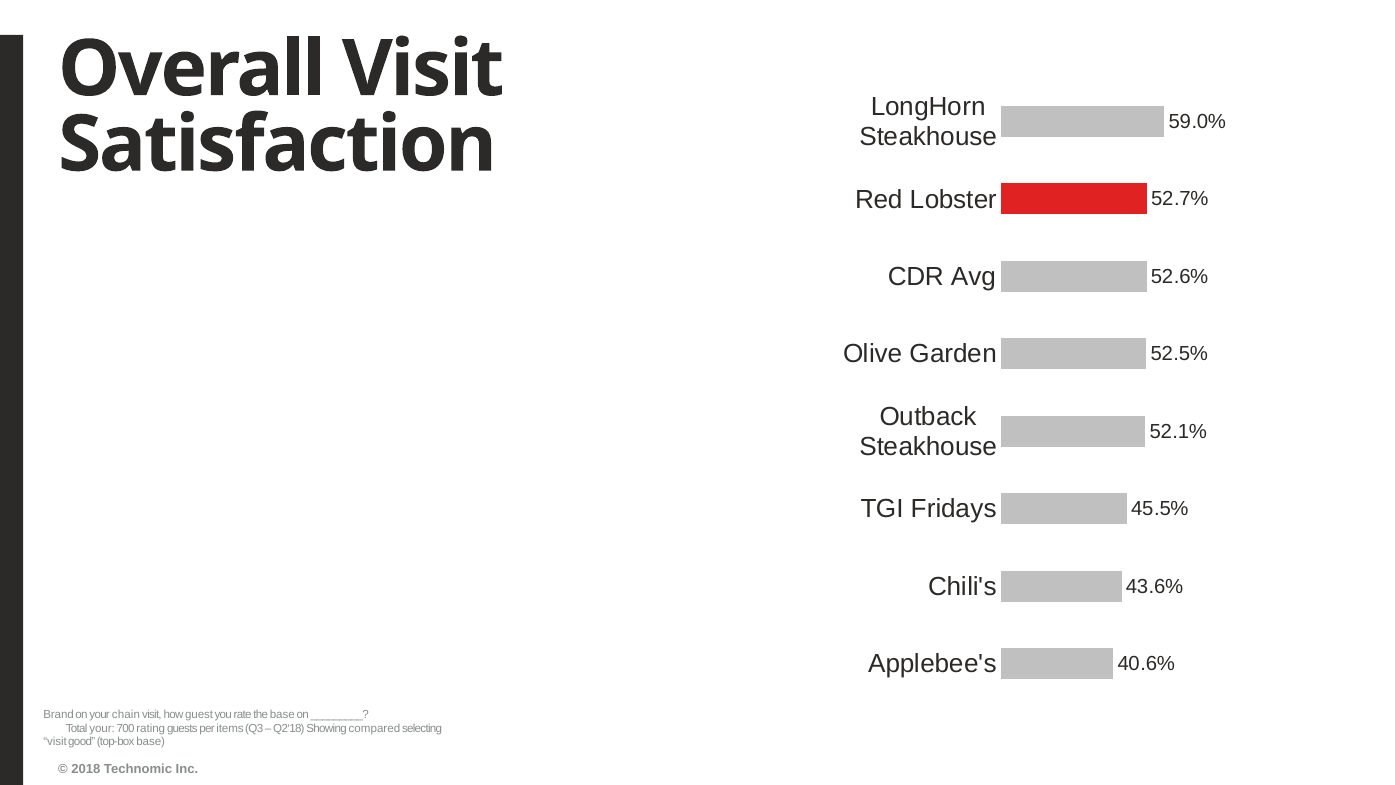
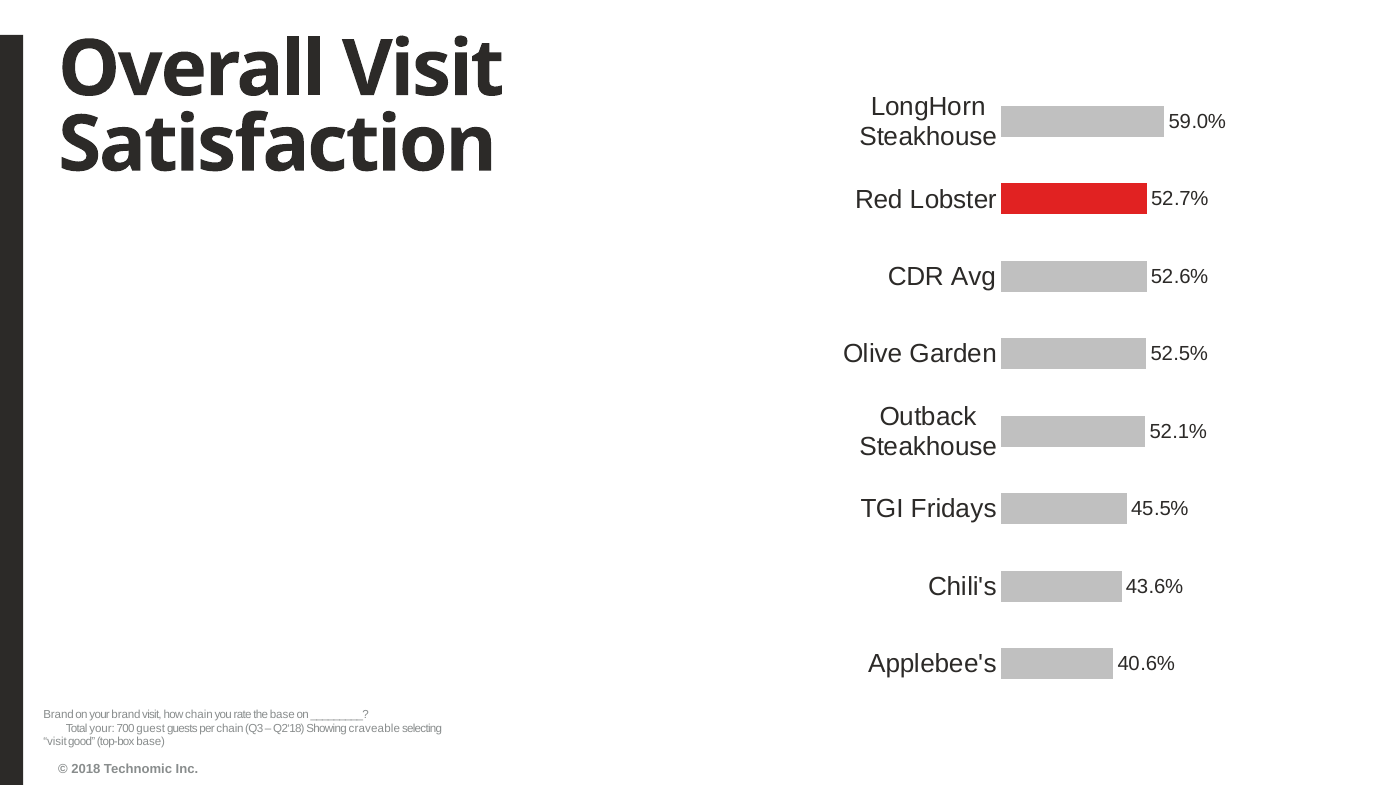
your chain: chain -> brand
how guest: guest -> chain
rating: rating -> guest
per items: items -> chain
compared: compared -> craveable
